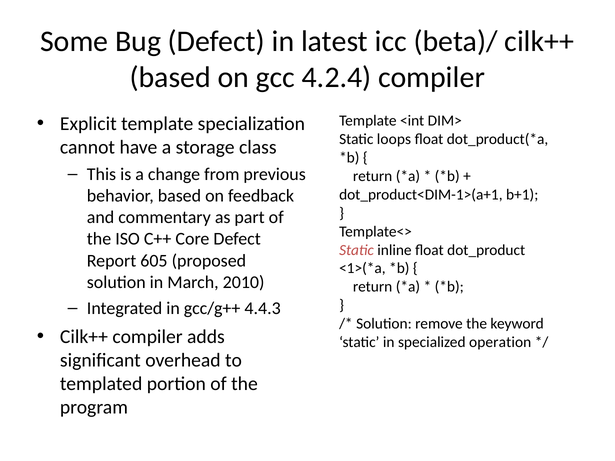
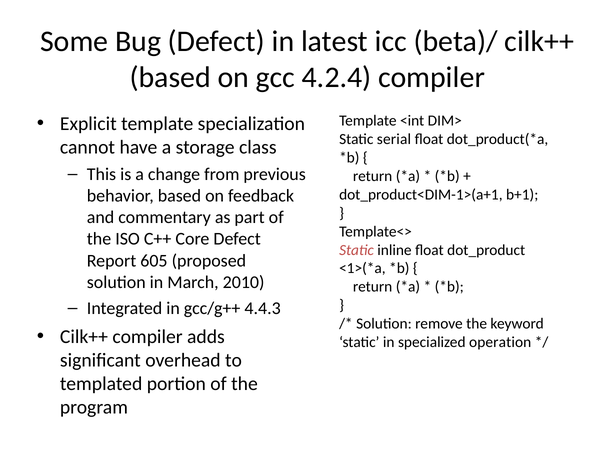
loops: loops -> serial
